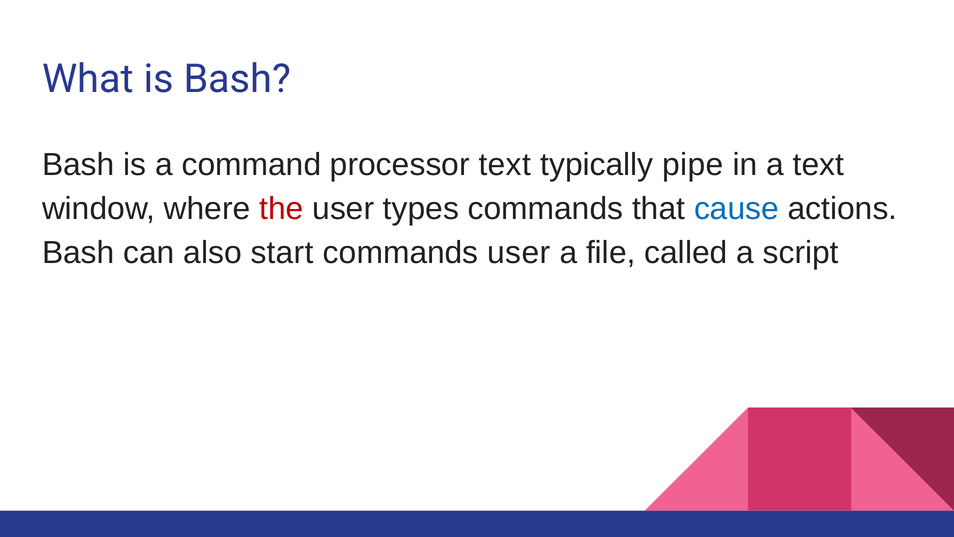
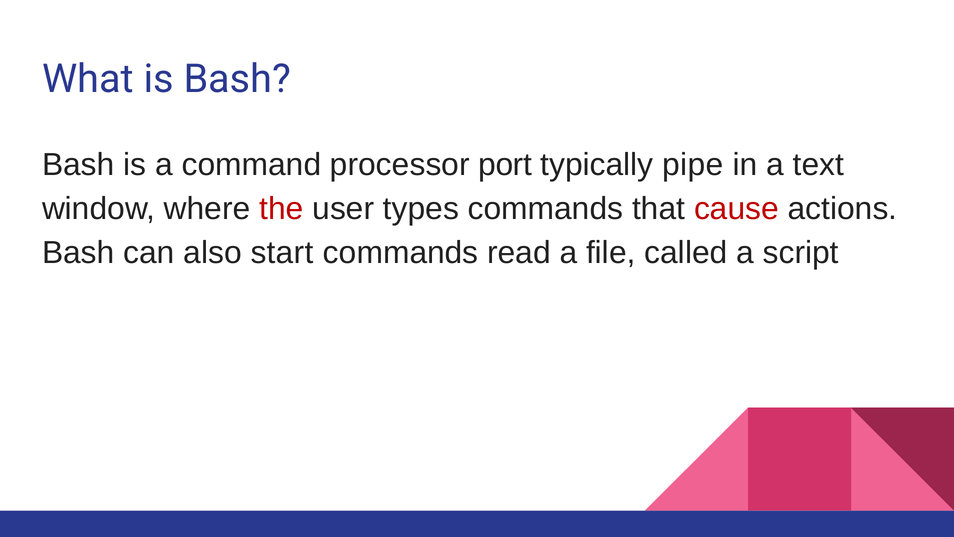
processor text: text -> port
cause colour: blue -> red
commands user: user -> read
